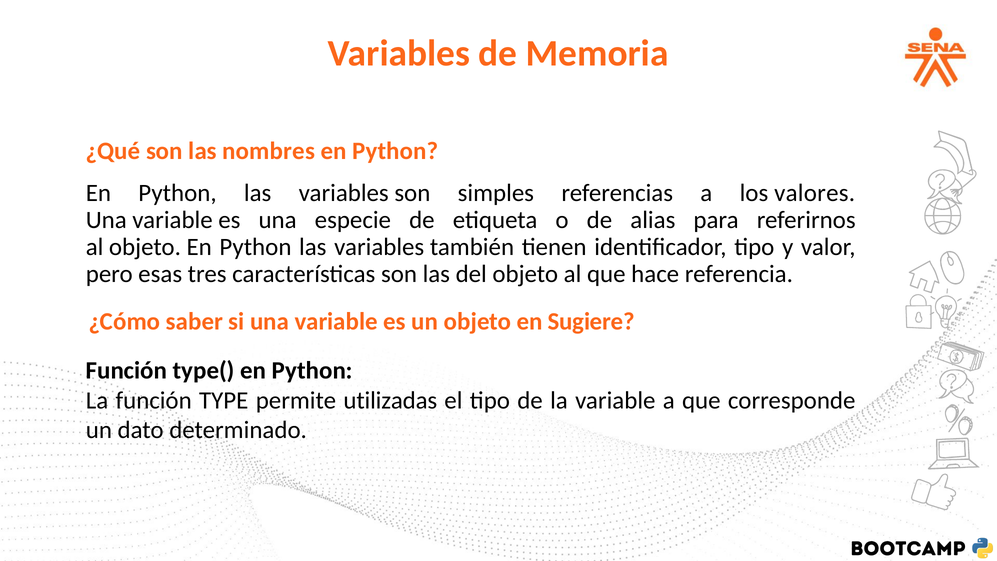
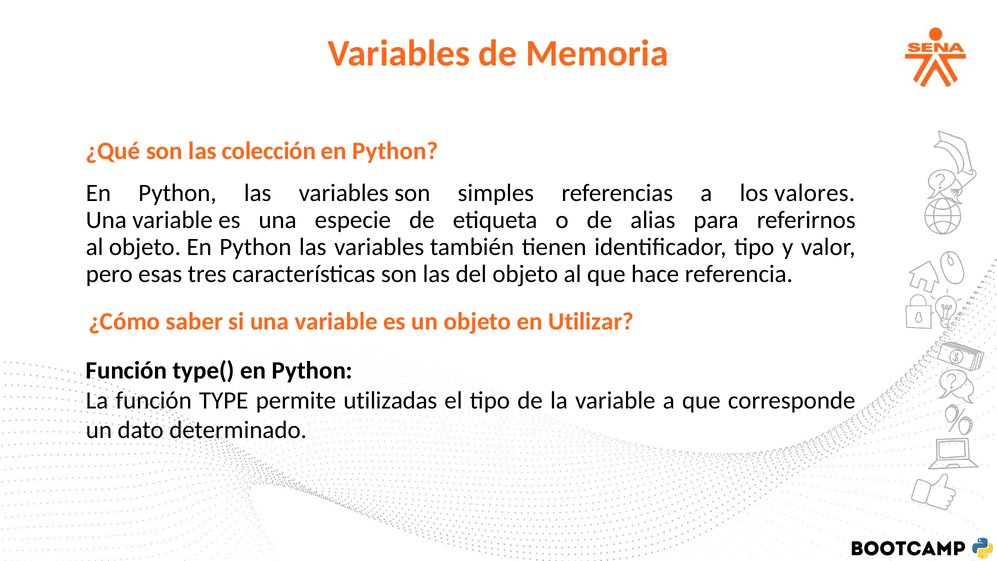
nombres: nombres -> colección
Sugiere: Sugiere -> Utilizar
